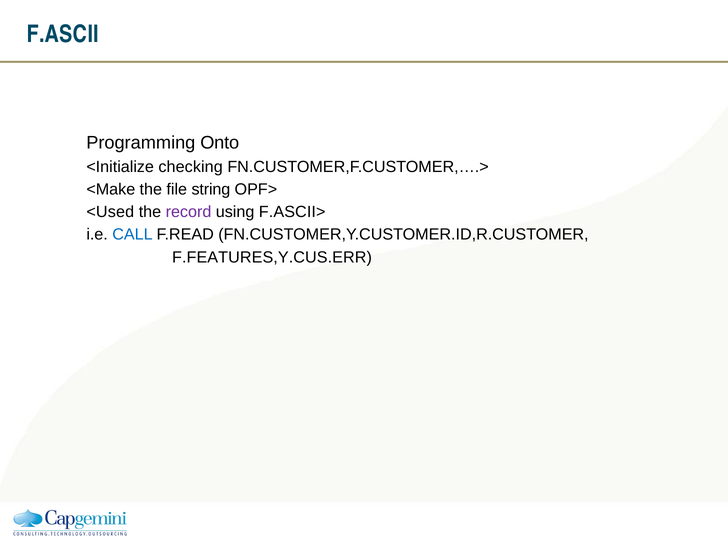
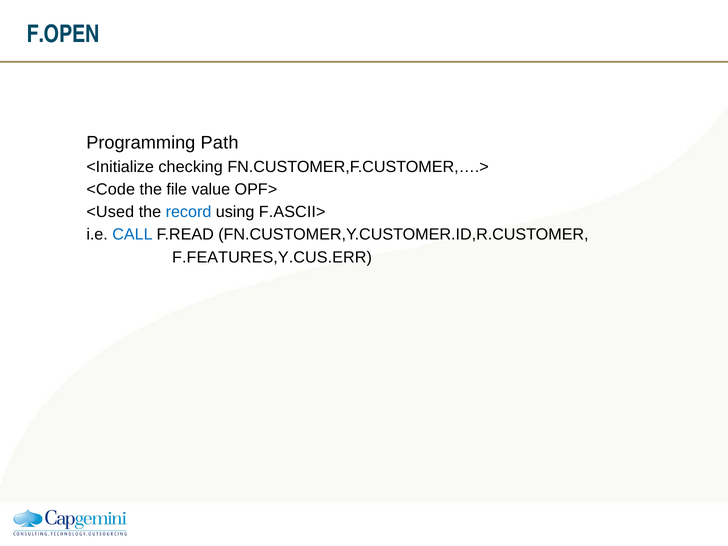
F.ASCII: F.ASCII -> F.OPEN
Onto: Onto -> Path
<Make: <Make -> <Code
string: string -> value
record colour: purple -> blue
